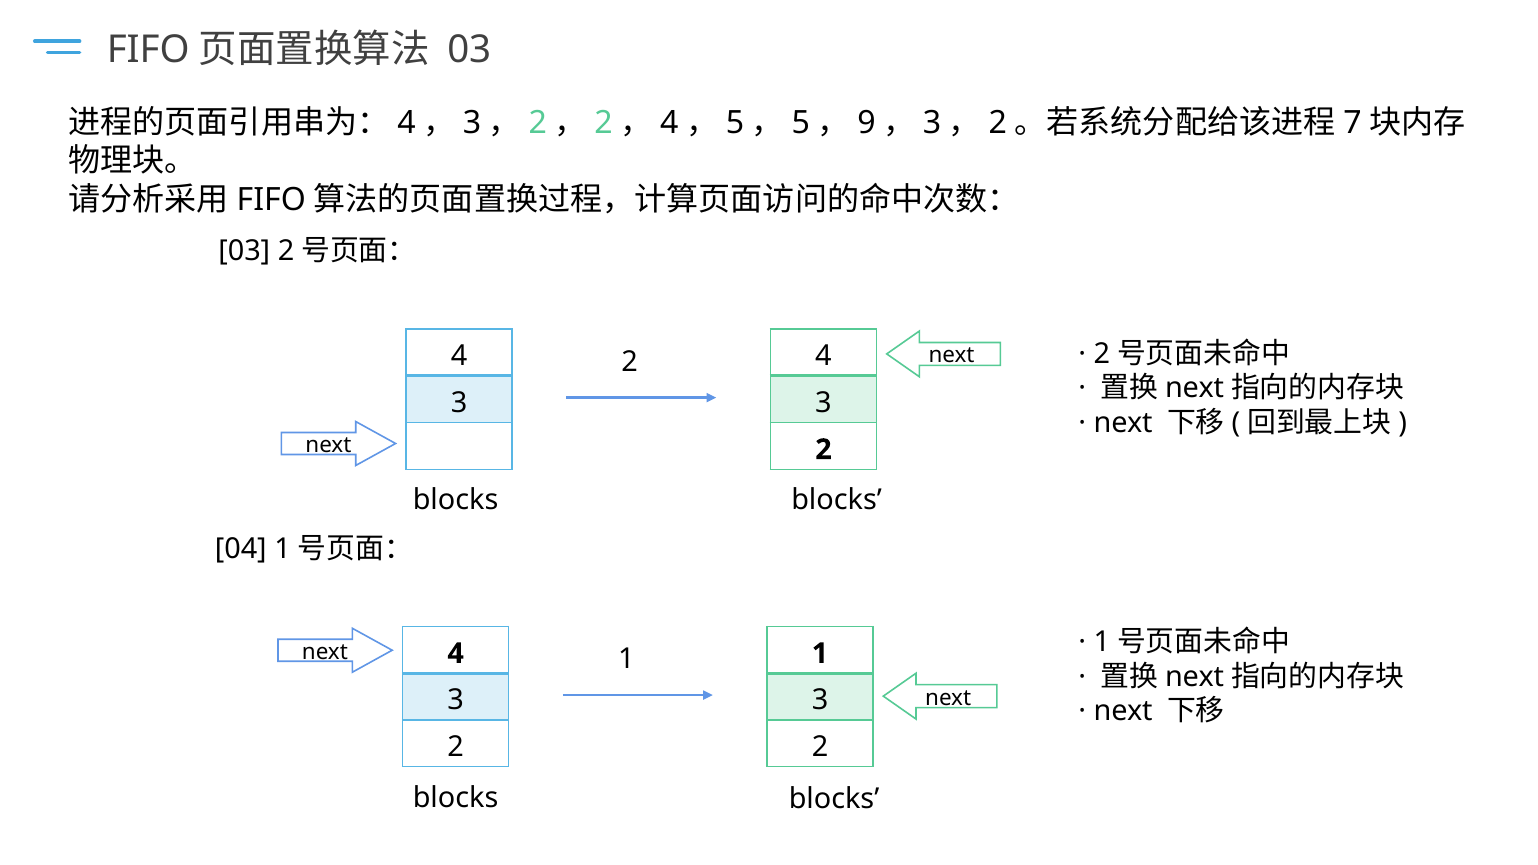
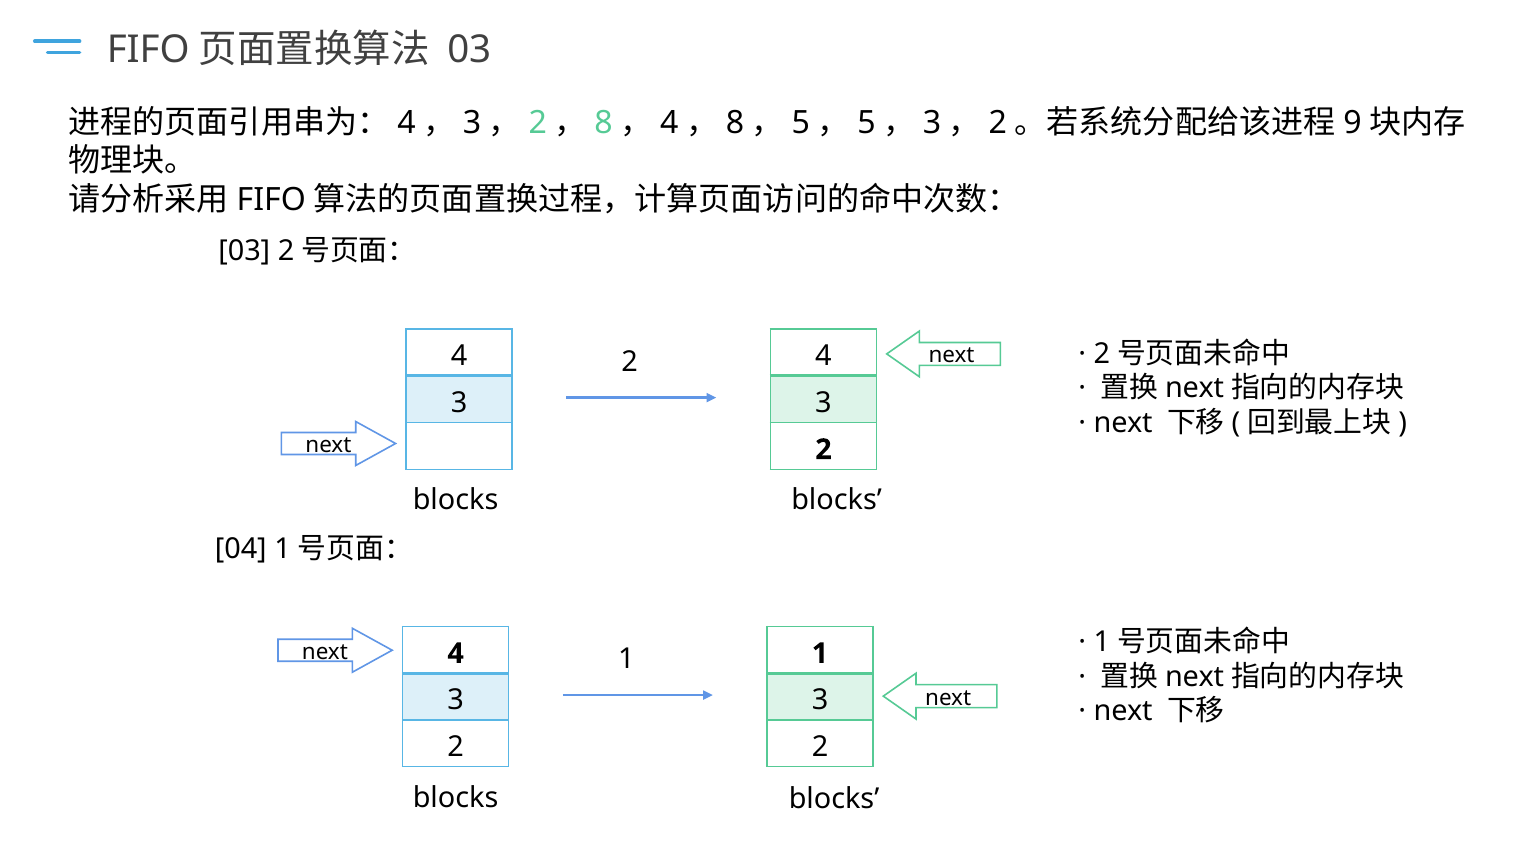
2 at (604, 123): 2 -> 8
5 at (735, 123): 5 -> 8
9 at (866, 123): 9 -> 5
7: 7 -> 9
